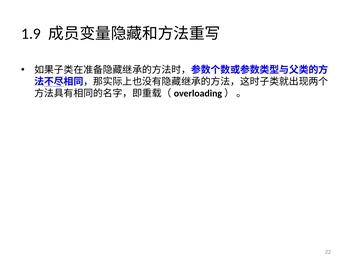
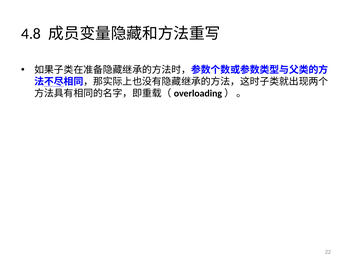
1.9: 1.9 -> 4.8
